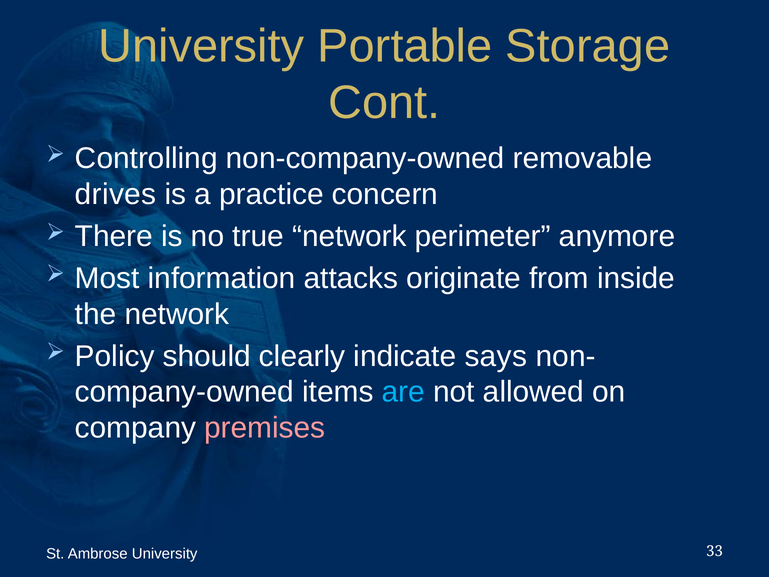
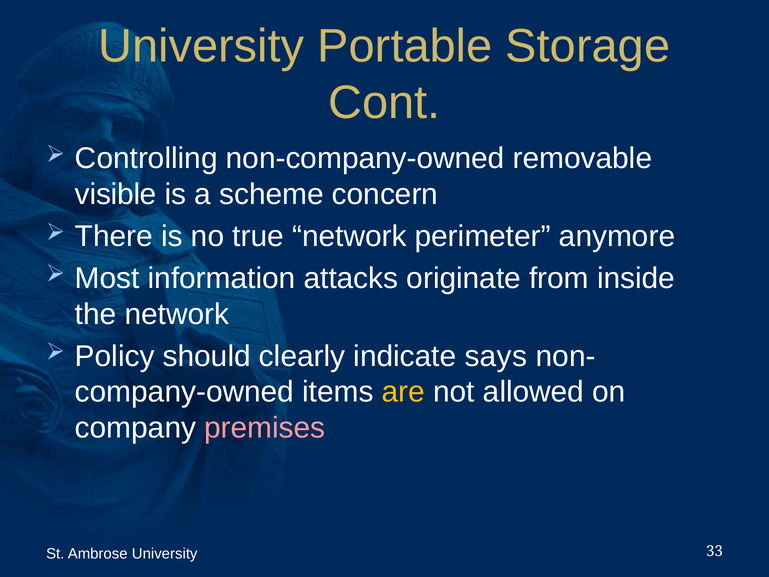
drives: drives -> visible
practice: practice -> scheme
are colour: light blue -> yellow
